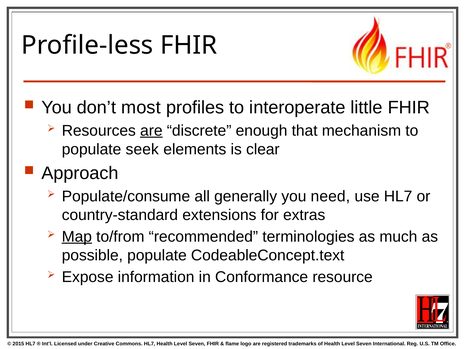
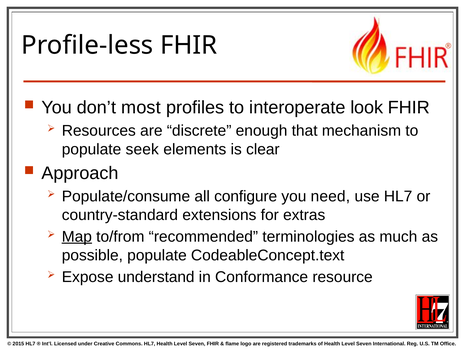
little: little -> look
are at (151, 131) underline: present -> none
generally: generally -> configure
information: information -> understand
